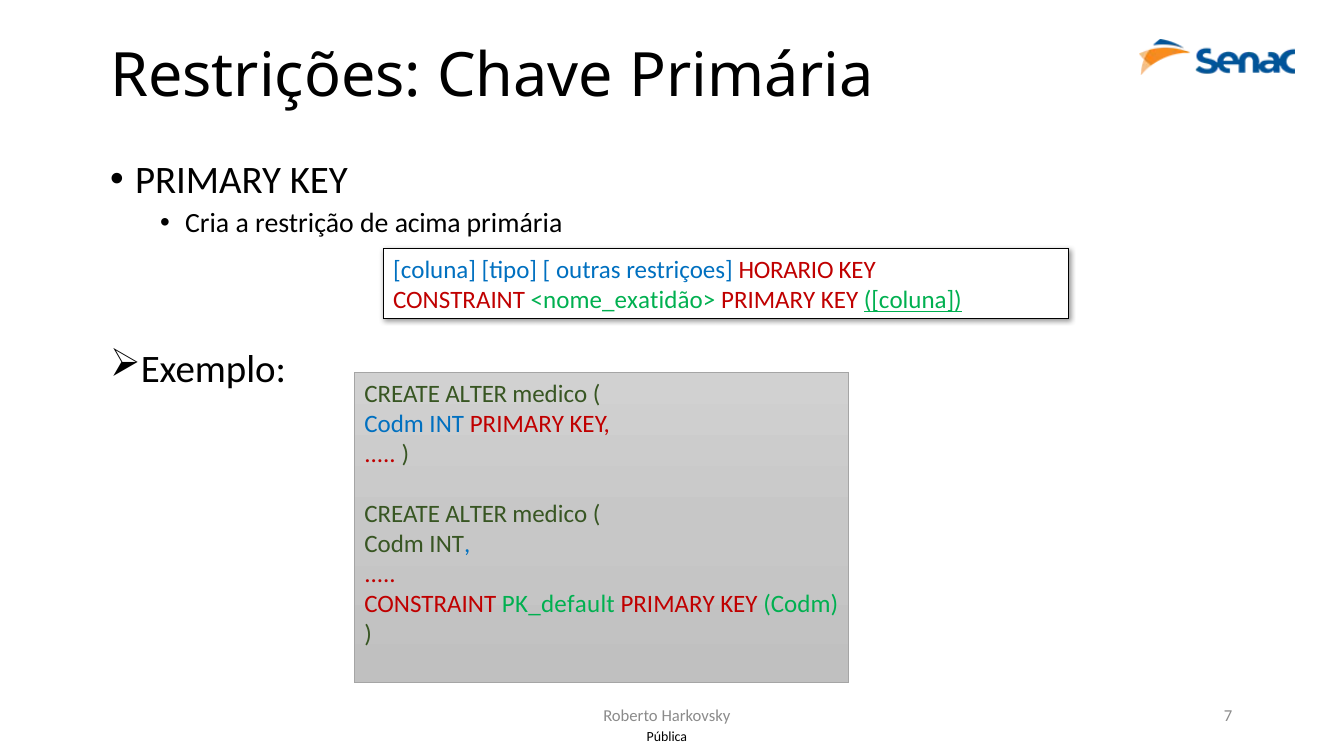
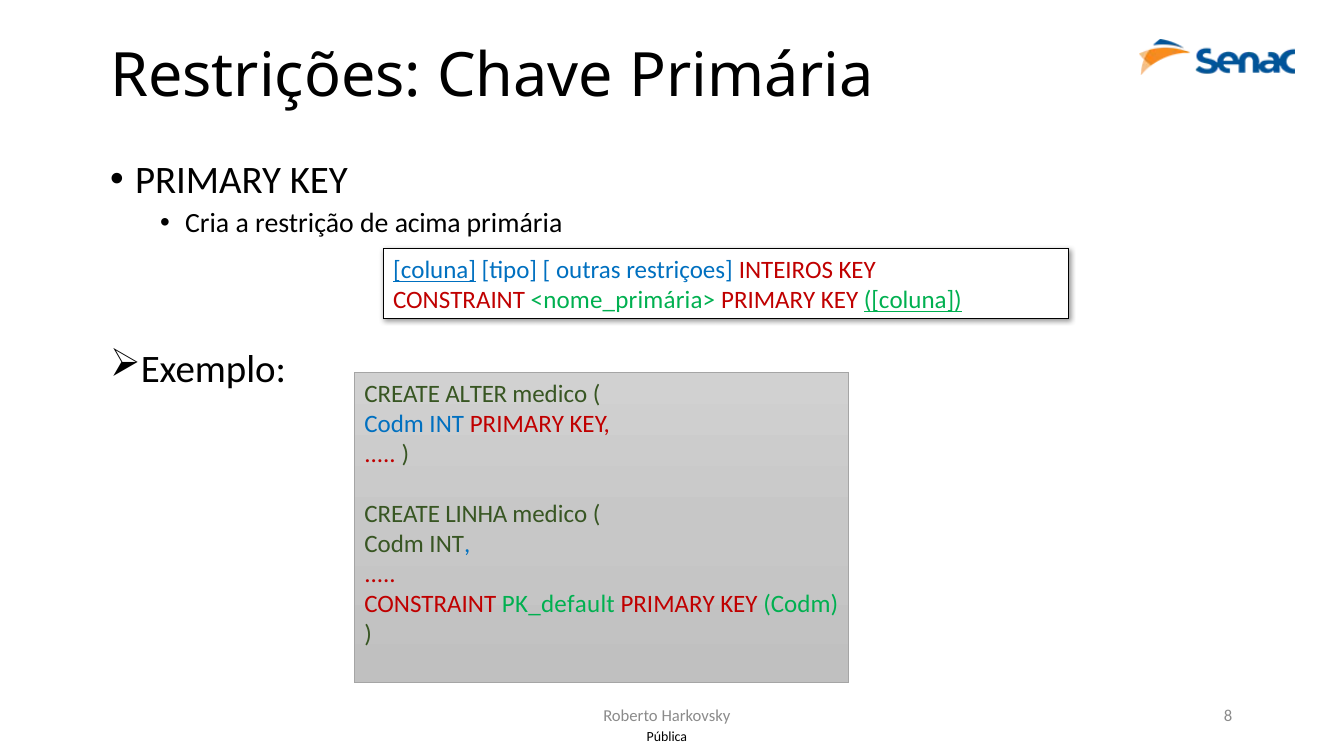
coluna at (435, 271) underline: none -> present
HORARIO: HORARIO -> INTEIROS
<nome_exatidão>: <nome_exatidão> -> <nome_primária>
ALTER at (476, 515): ALTER -> LINHA
7: 7 -> 8
